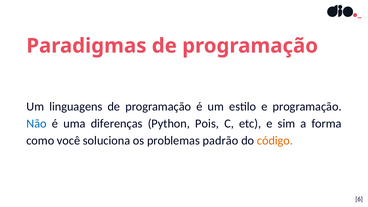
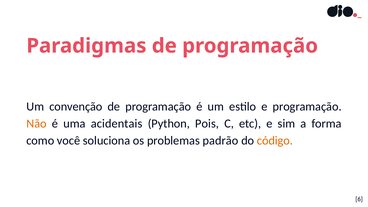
linguagens: linguagens -> convenção
Não colour: blue -> orange
diferenças: diferenças -> acidentais
